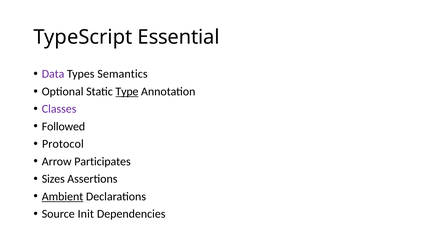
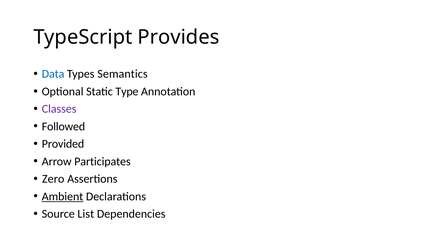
Essential: Essential -> Provides
Data colour: purple -> blue
Type underline: present -> none
Protocol: Protocol -> Provided
Sizes: Sizes -> Zero
Init: Init -> List
